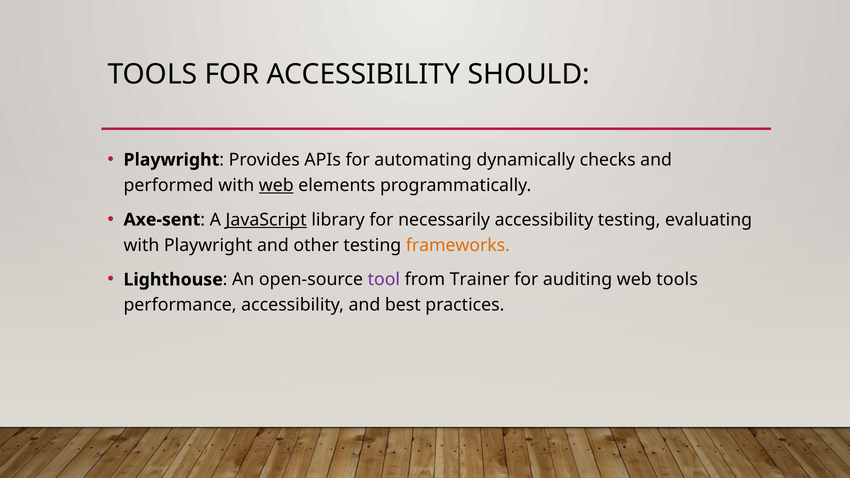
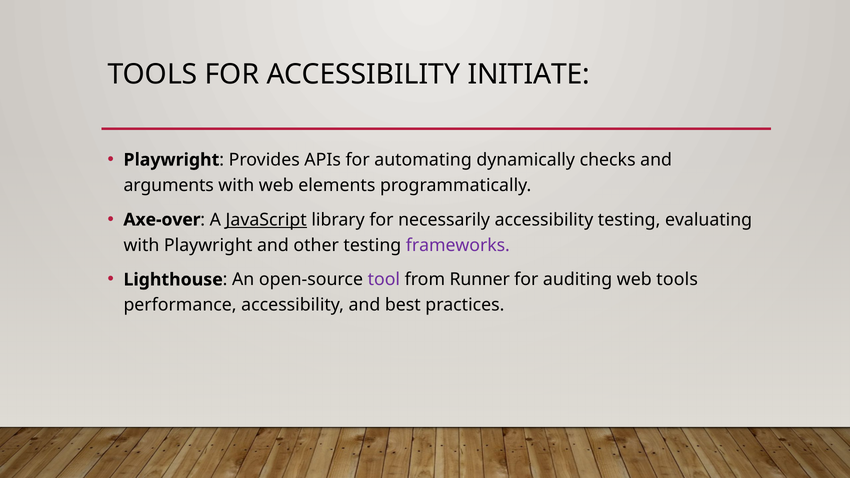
SHOULD: SHOULD -> INITIATE
performed: performed -> arguments
web at (276, 185) underline: present -> none
Axe-sent: Axe-sent -> Axe-over
frameworks colour: orange -> purple
Trainer: Trainer -> Runner
